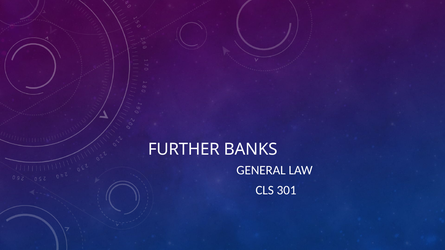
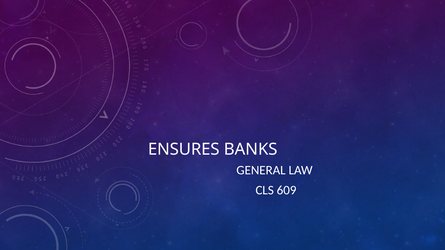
FURTHER: FURTHER -> ENSURES
301: 301 -> 609
